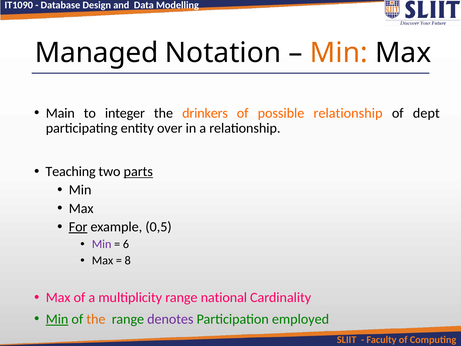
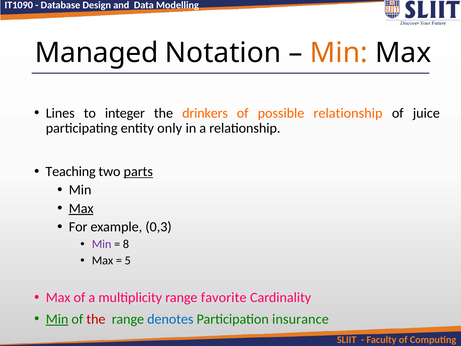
Main: Main -> Lines
dept: dept -> juice
over: over -> only
Max at (81, 208) underline: none -> present
For underline: present -> none
0,5: 0,5 -> 0,3
6: 6 -> 8
8: 8 -> 5
national: national -> favorite
the at (96, 319) colour: orange -> red
denotes colour: purple -> blue
employed: employed -> insurance
